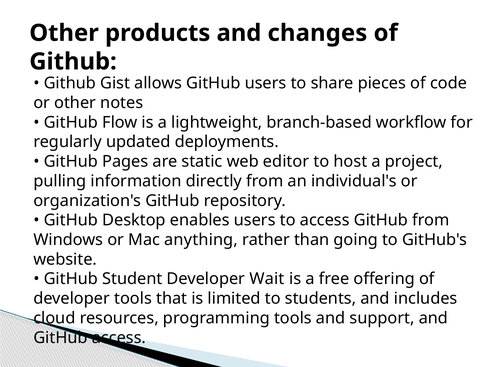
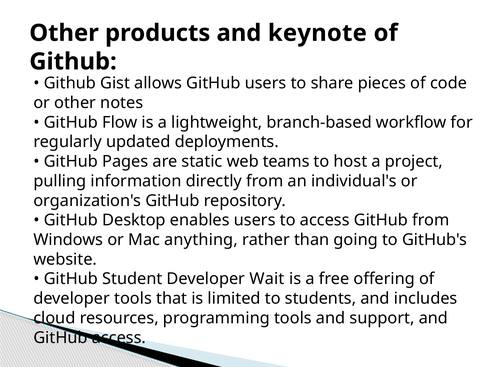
changes: changes -> keynote
editor: editor -> teams
